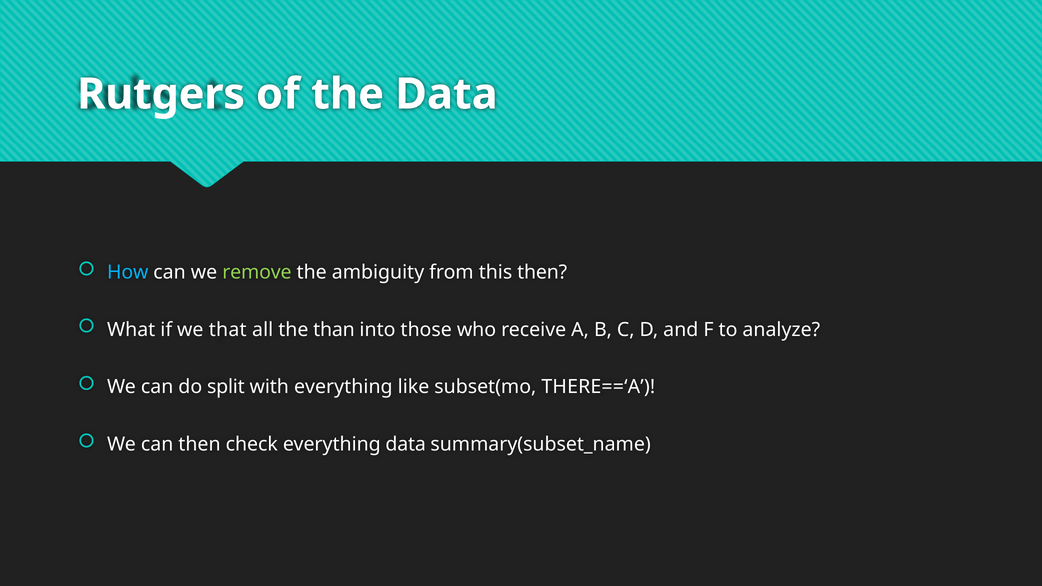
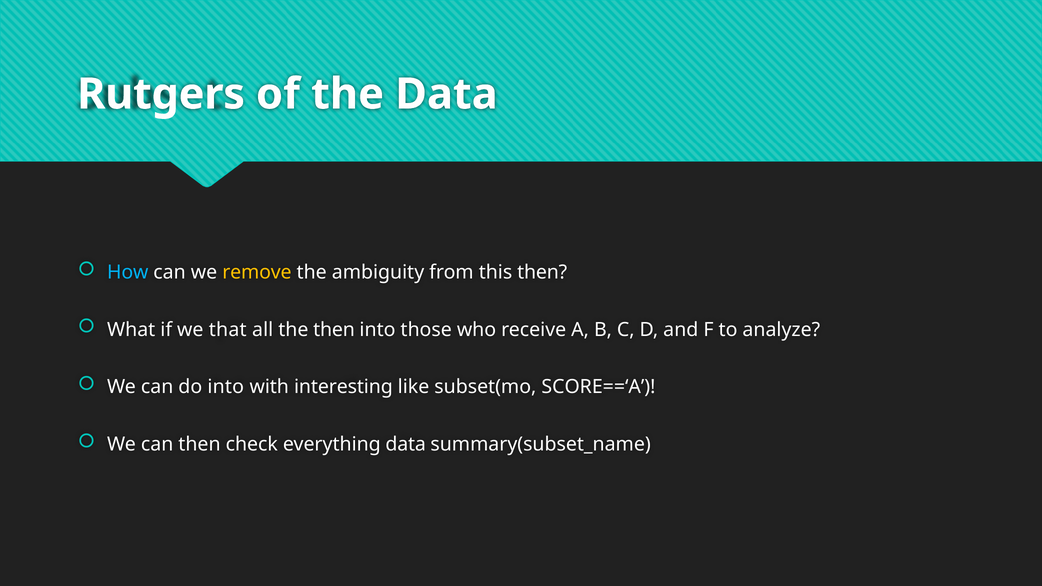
remove colour: light green -> yellow
the than: than -> then
do split: split -> into
with everything: everything -> interesting
THERE==‘A: THERE==‘A -> SCORE==‘A
